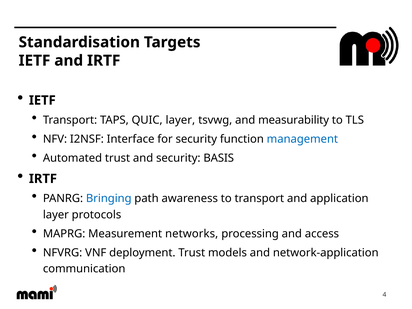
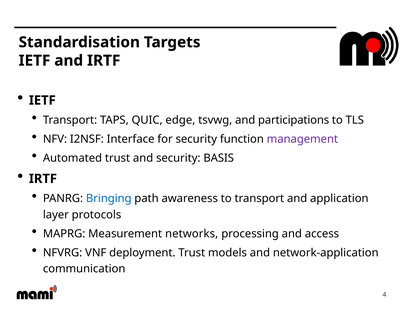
QUIC layer: layer -> edge
measurability: measurability -> participations
management colour: blue -> purple
